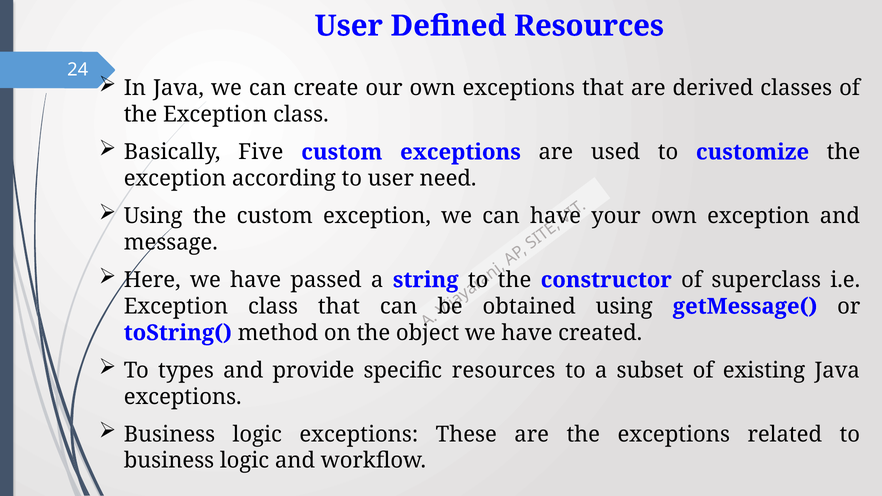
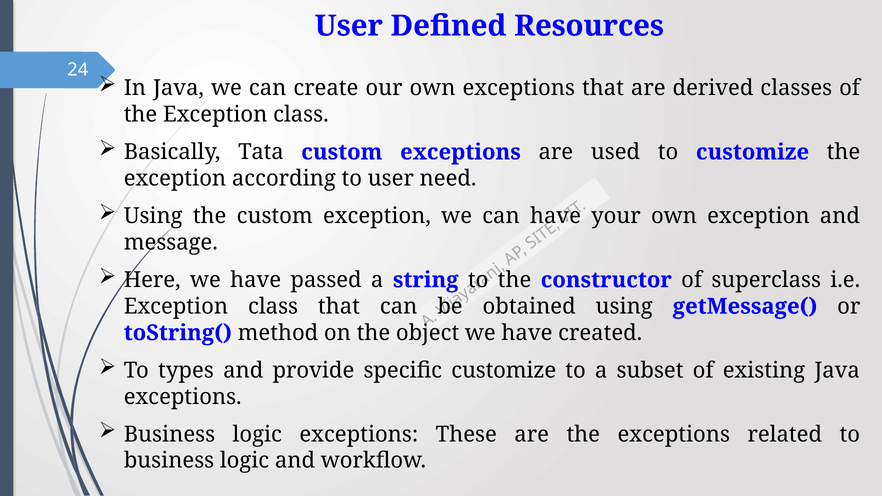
Five: Five -> Tata
specific resources: resources -> customize
